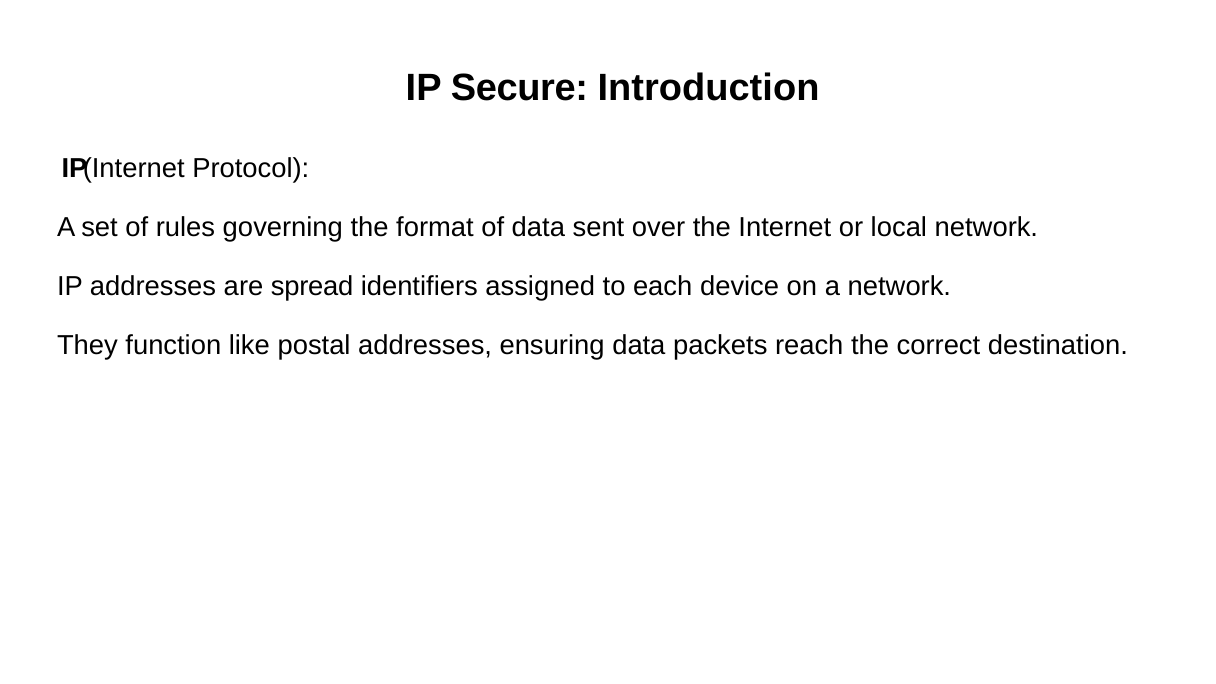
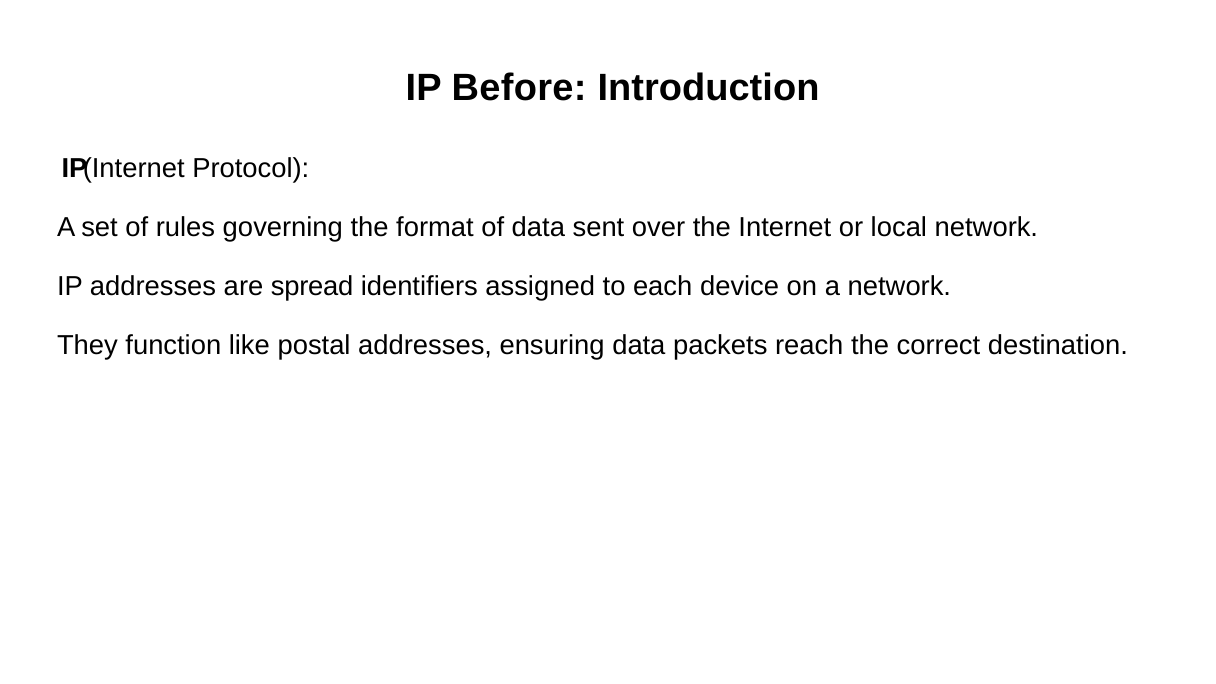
Secure: Secure -> Before
